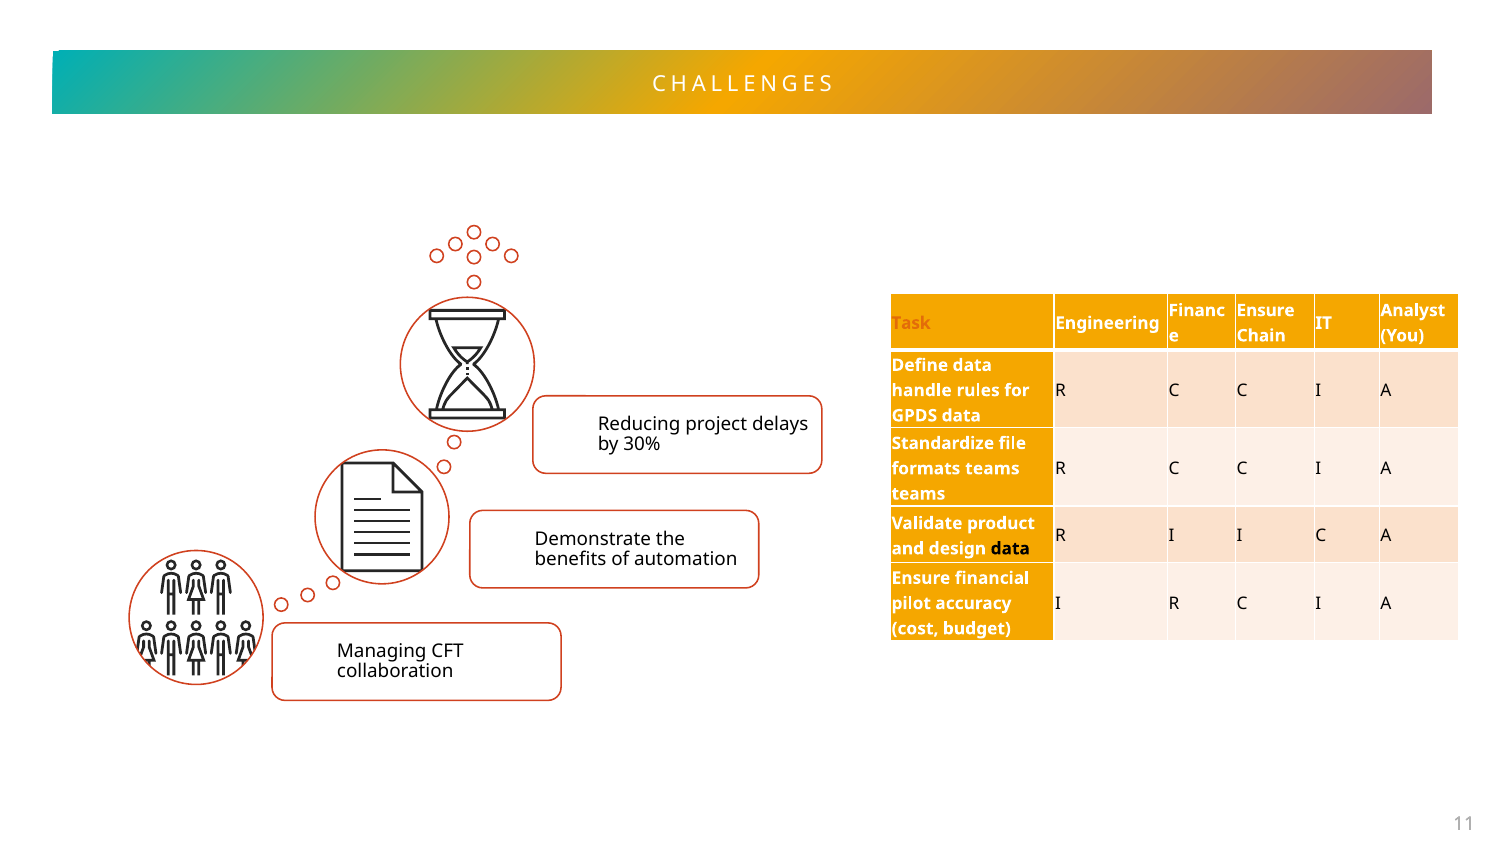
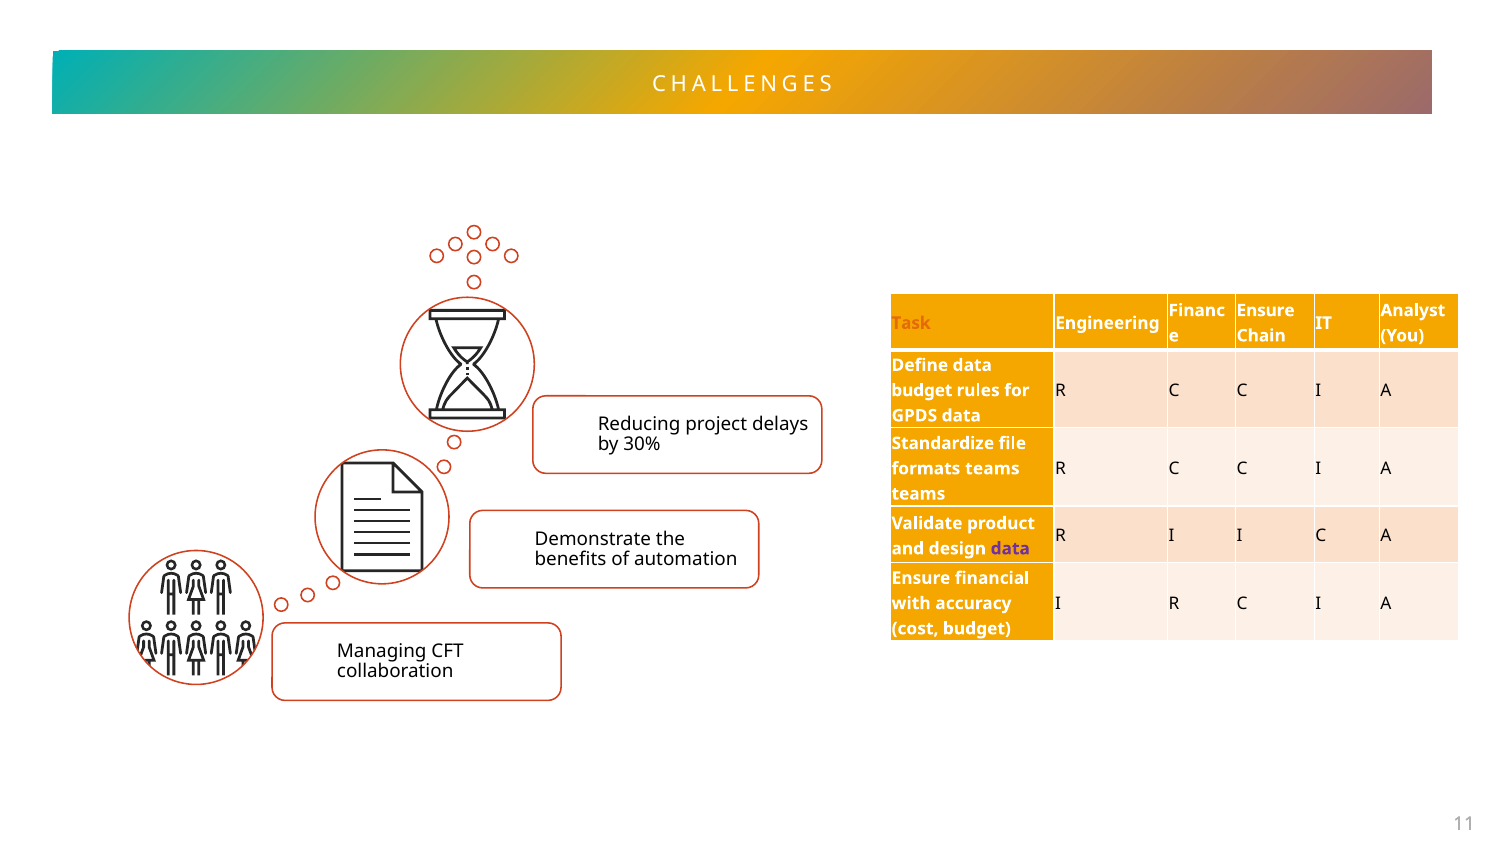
handle at (922, 390): handle -> budget
data at (1010, 549) colour: black -> purple
pilot: pilot -> with
